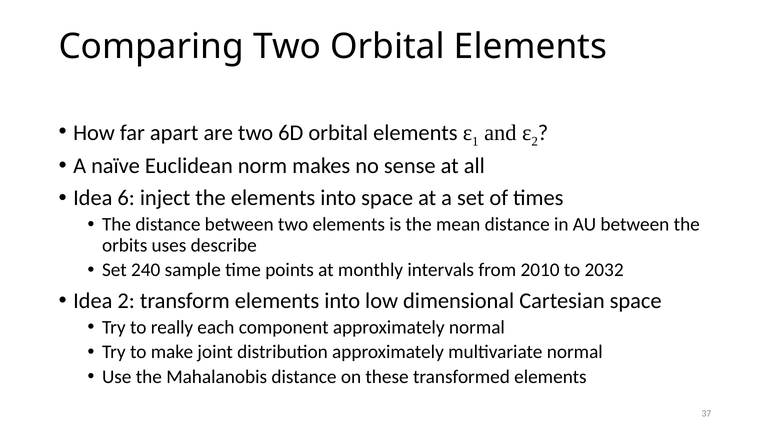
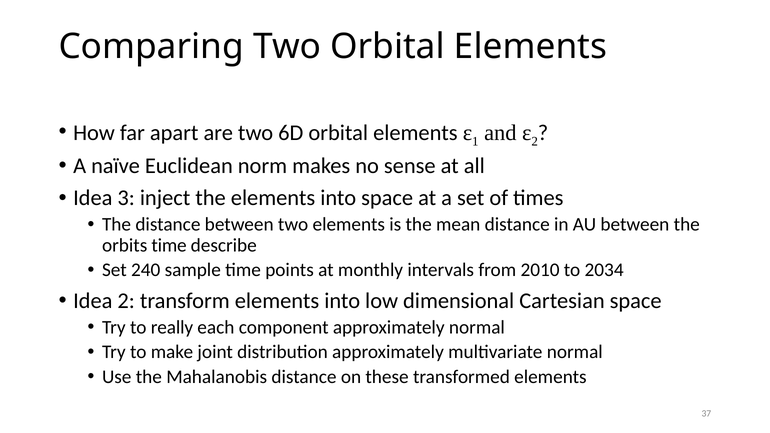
6: 6 -> 3
orbits uses: uses -> time
2032: 2032 -> 2034
